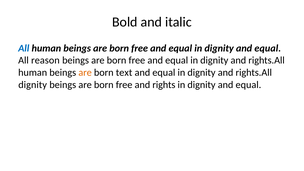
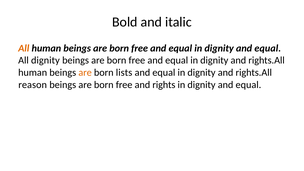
All at (24, 48) colour: blue -> orange
All reason: reason -> dignity
text: text -> lists
dignity at (33, 85): dignity -> reason
